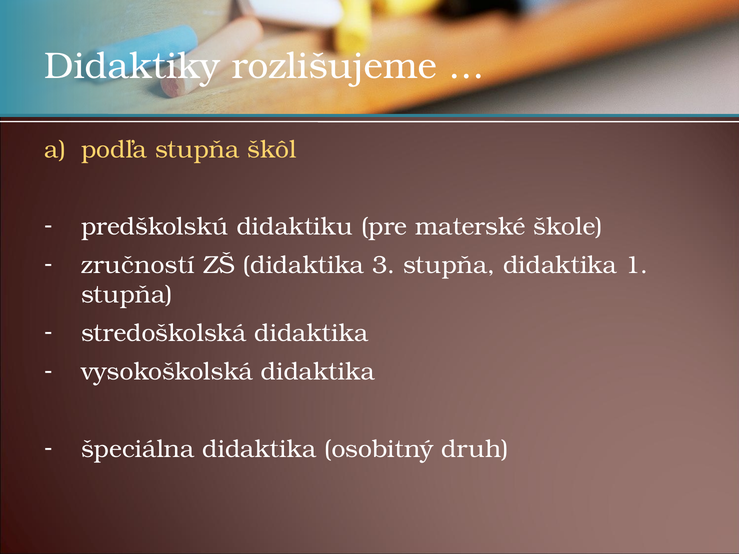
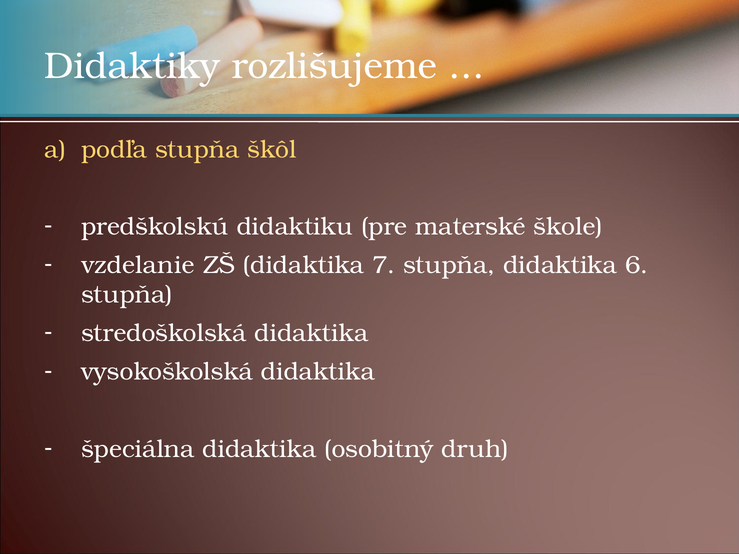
zručností: zručností -> vzdelanie
3: 3 -> 7
1: 1 -> 6
